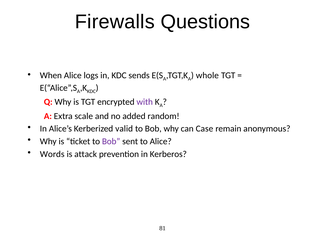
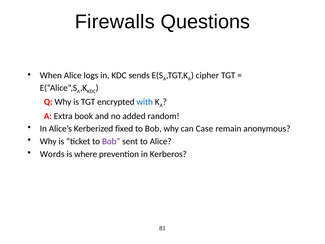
whole: whole -> cipher
with colour: purple -> blue
scale: scale -> book
valid: valid -> fixed
attack: attack -> where
